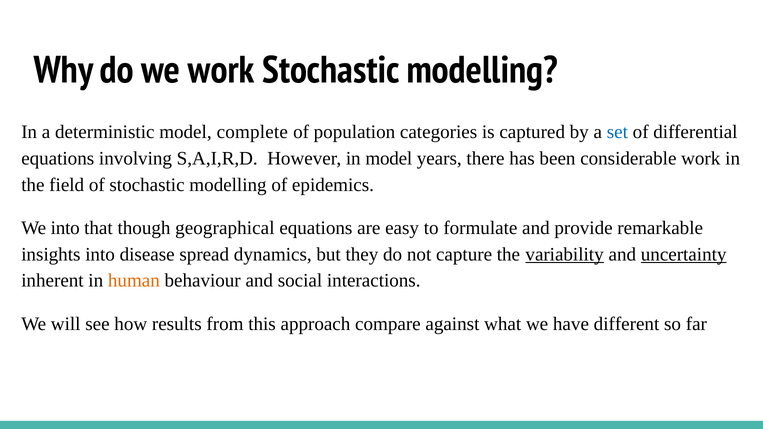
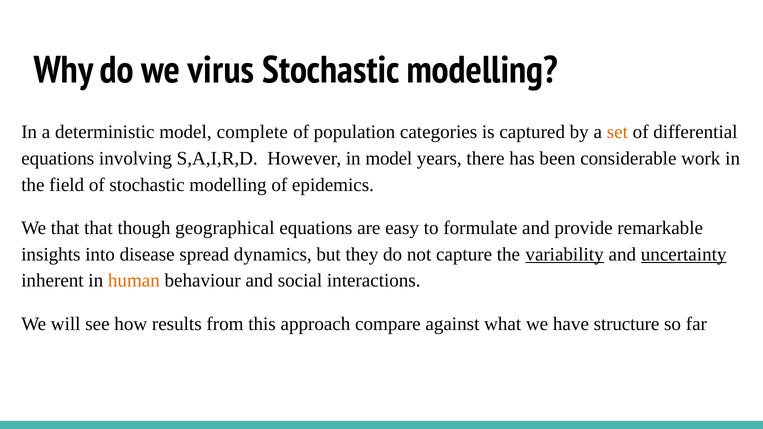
we work: work -> virus
set colour: blue -> orange
We into: into -> that
different: different -> structure
